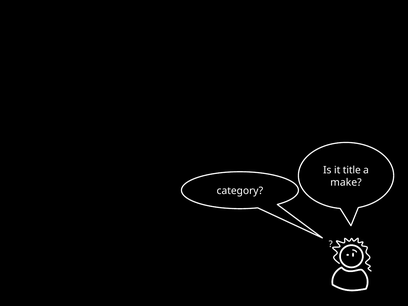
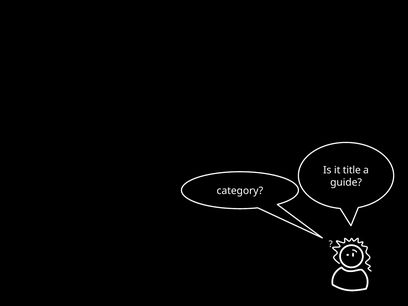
make: make -> guide
